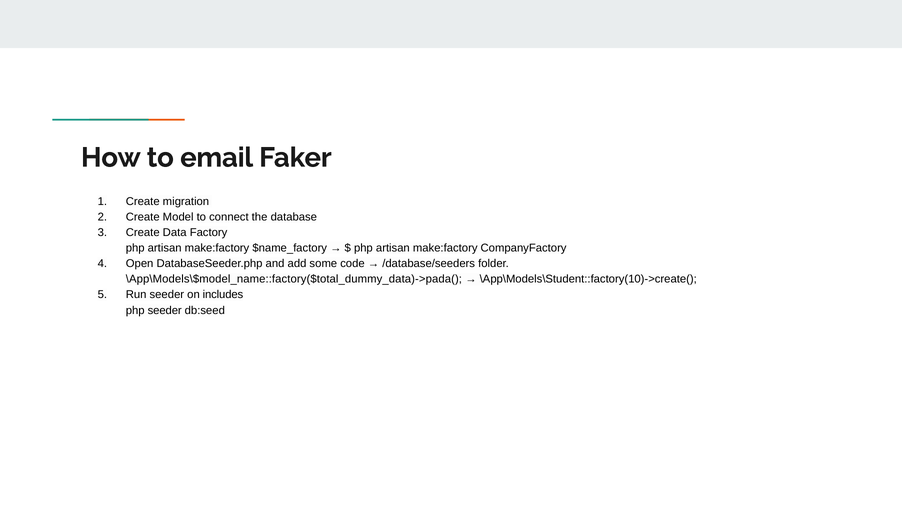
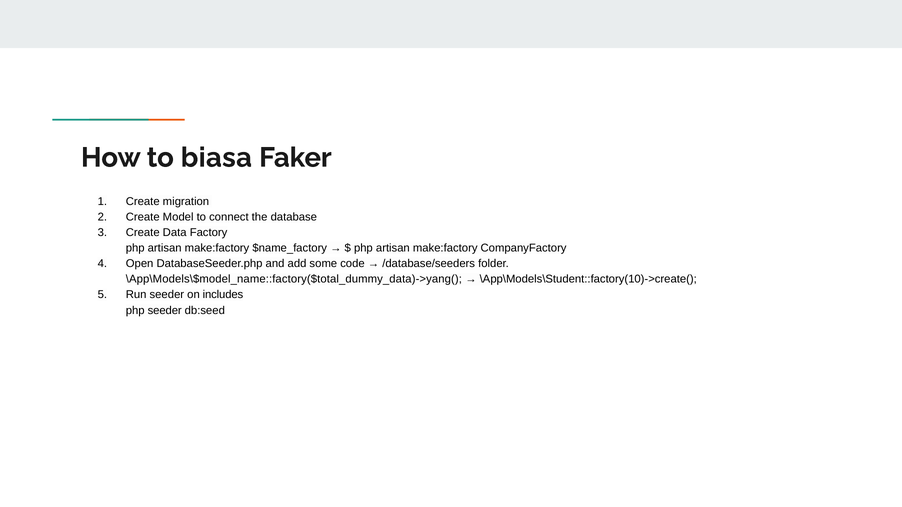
email: email -> biasa
\App\Models\$model_name::factory($total_dummy_data)->pada(: \App\Models\$model_name::factory($total_dummy_data)->pada( -> \App\Models\$model_name::factory($total_dummy_data)->yang(
